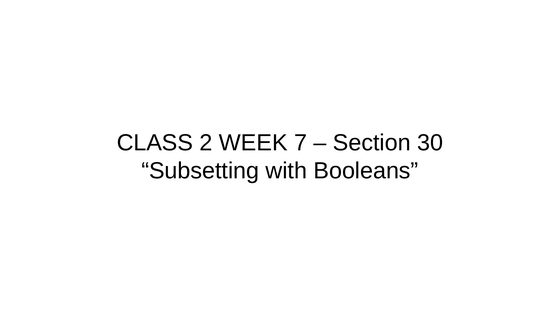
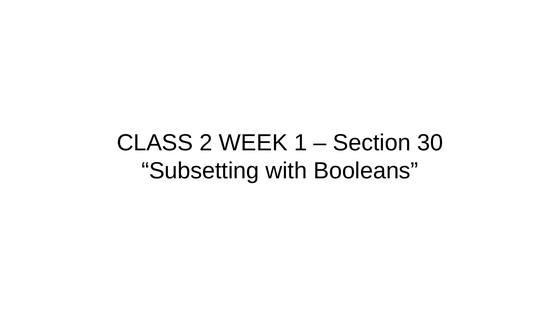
7: 7 -> 1
